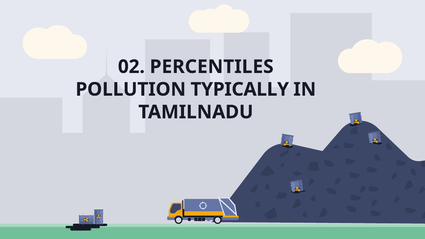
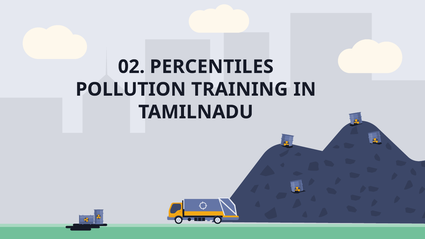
TYPICALLY: TYPICALLY -> TRAINING
